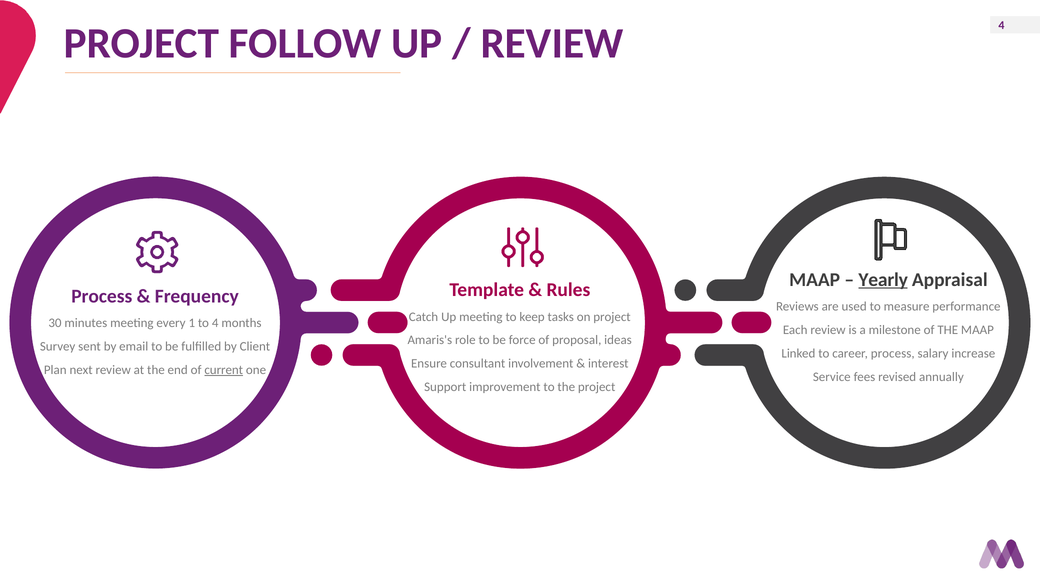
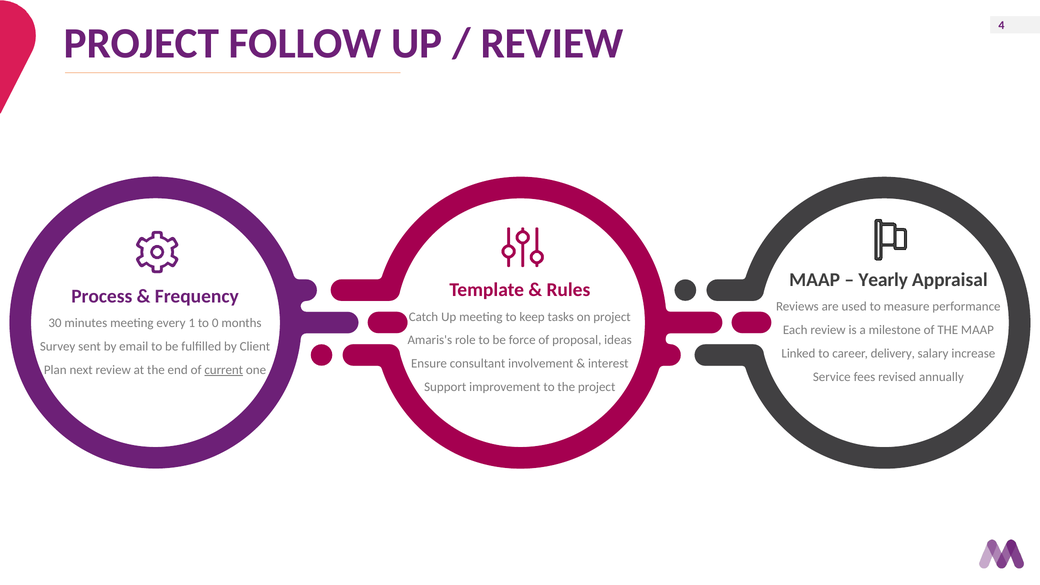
Yearly underline: present -> none
to 4: 4 -> 0
career process: process -> delivery
